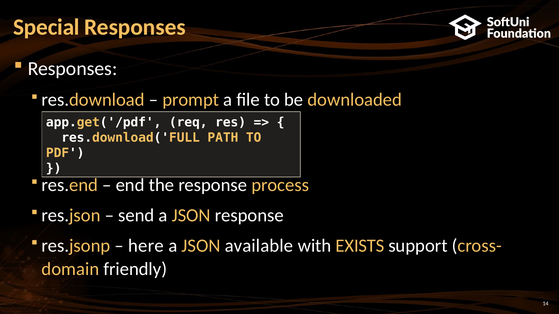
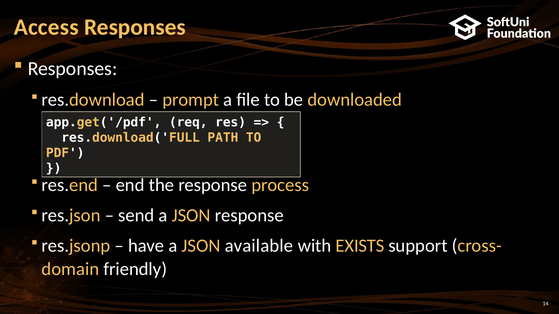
Special: Special -> Access
here: here -> have
